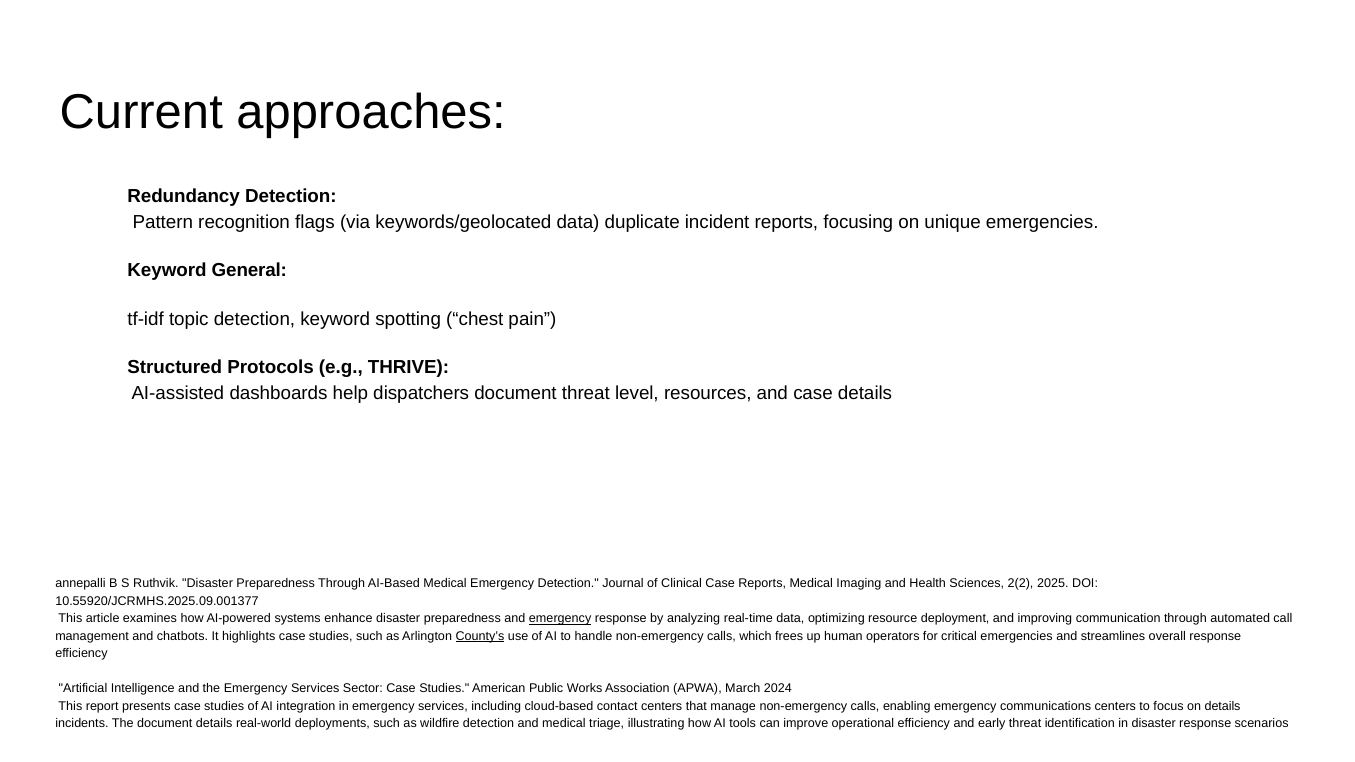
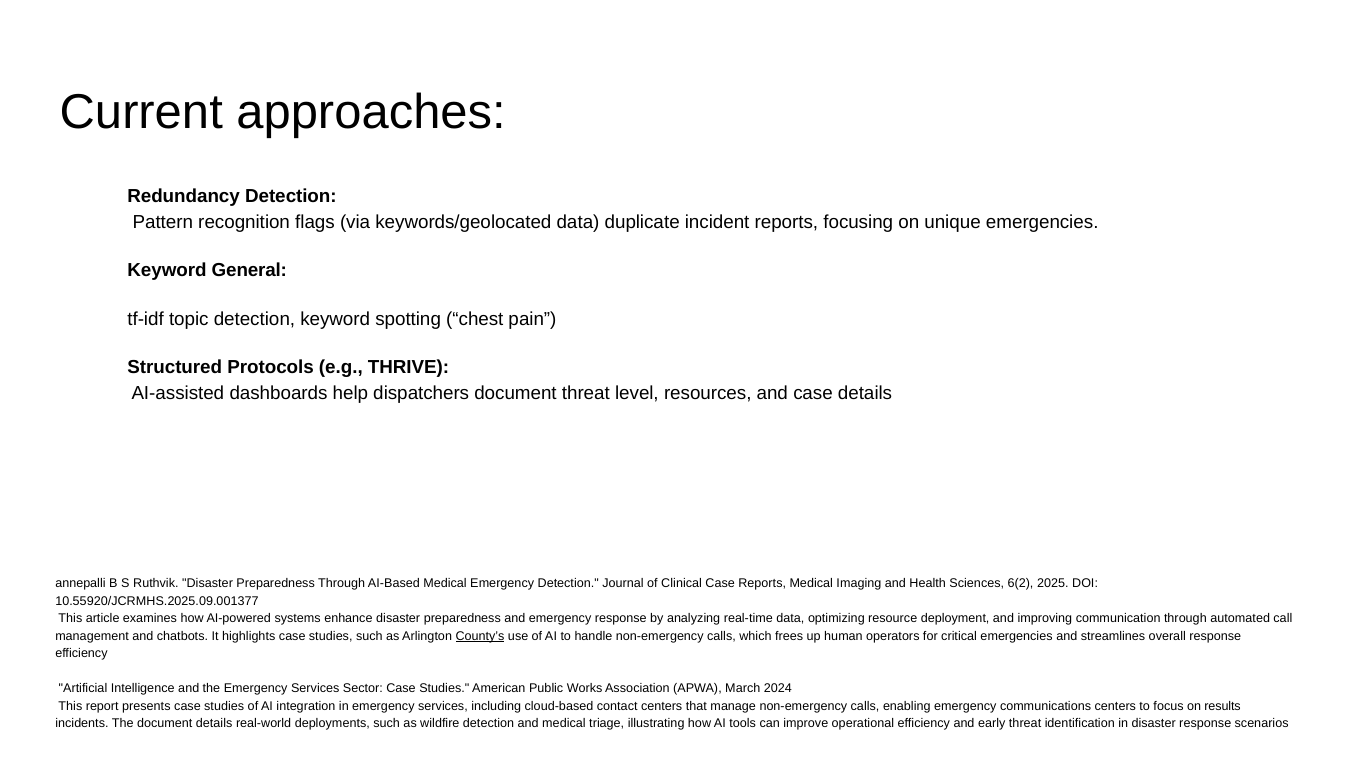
2(2: 2(2 -> 6(2
emergency at (560, 619) underline: present -> none
on details: details -> results
